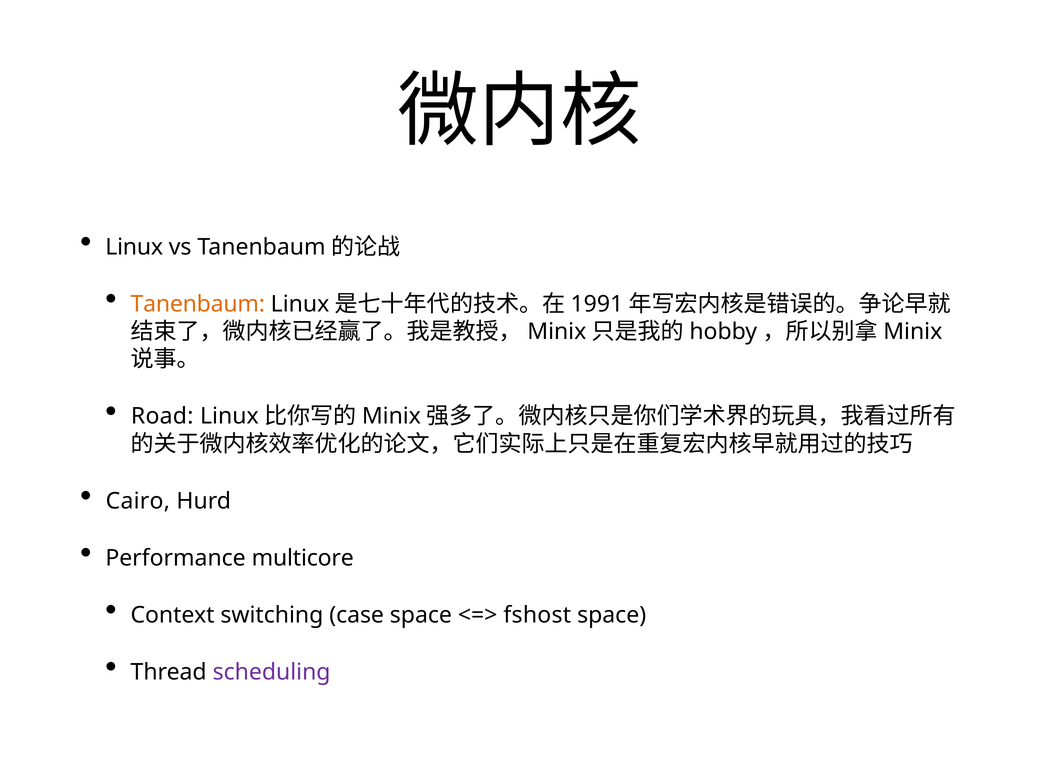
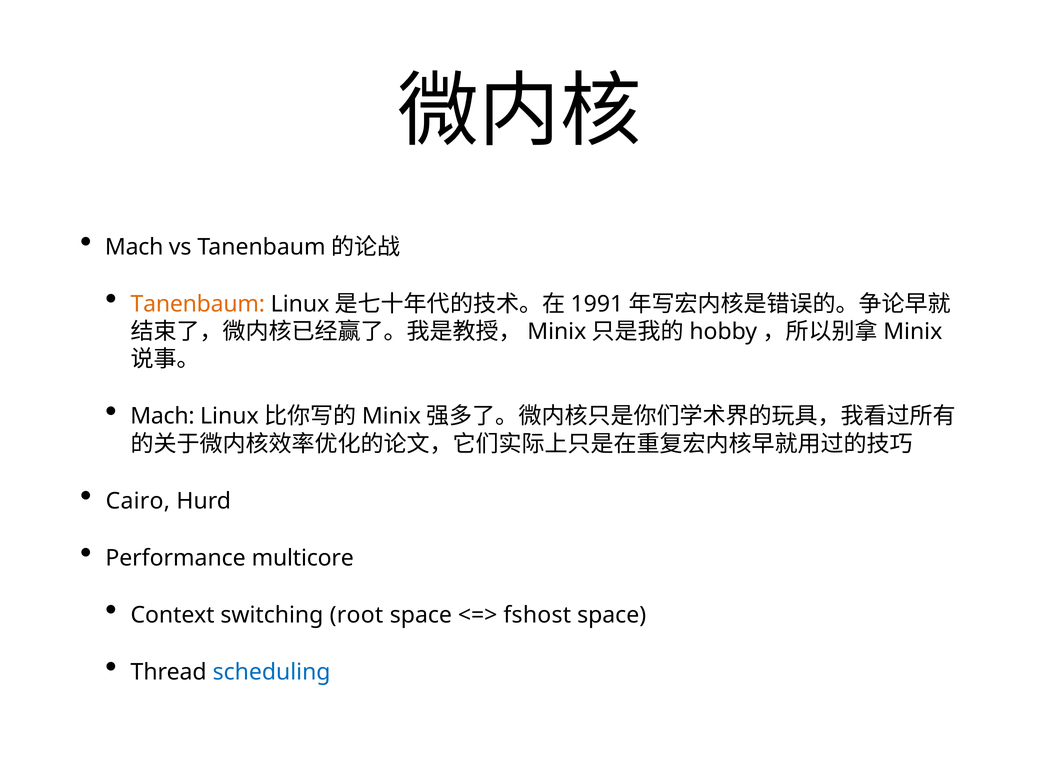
Linux at (134, 247): Linux -> Mach
Road at (162, 416): Road -> Mach
case: case -> root
scheduling colour: purple -> blue
